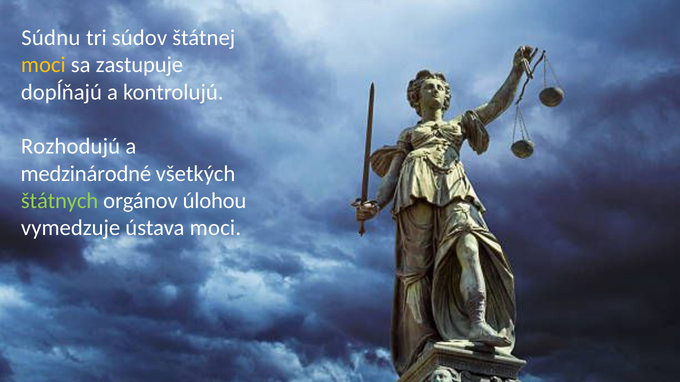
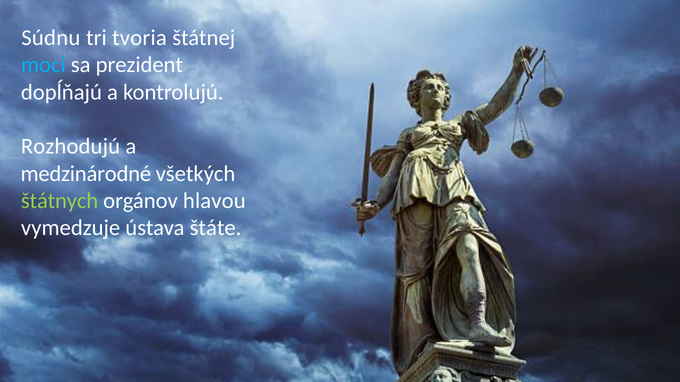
súdov: súdov -> tvoria
moci at (43, 65) colour: yellow -> light blue
zastupuje: zastupuje -> prezident
úlohou: úlohou -> hlavou
ústava moci: moci -> štáte
